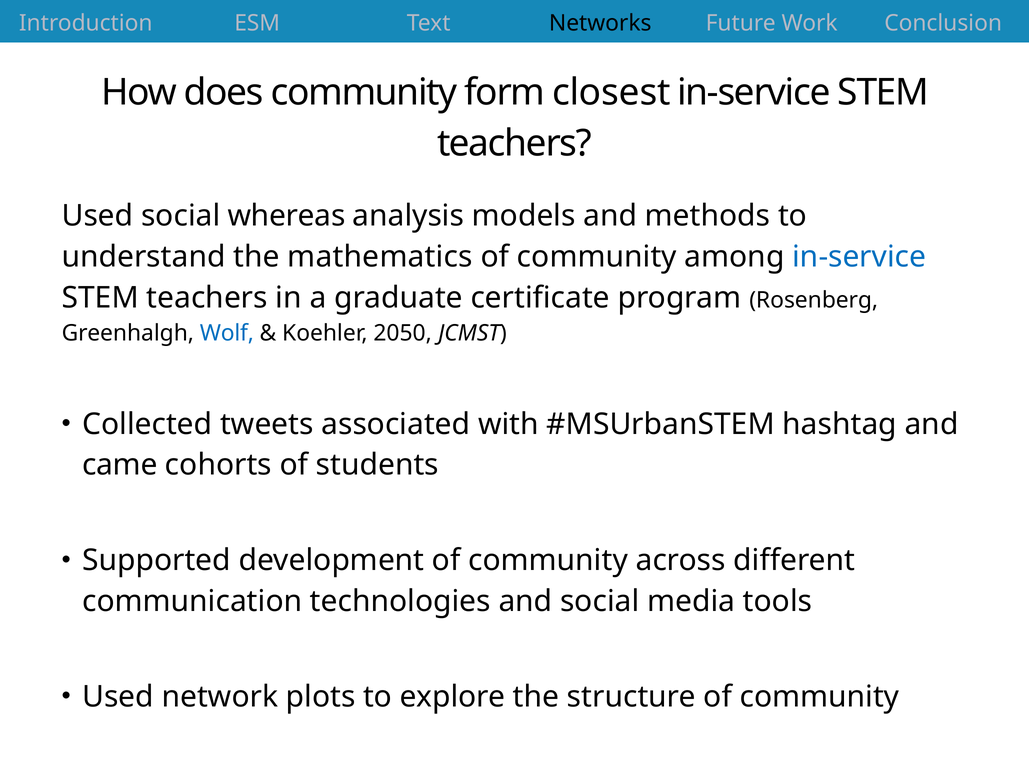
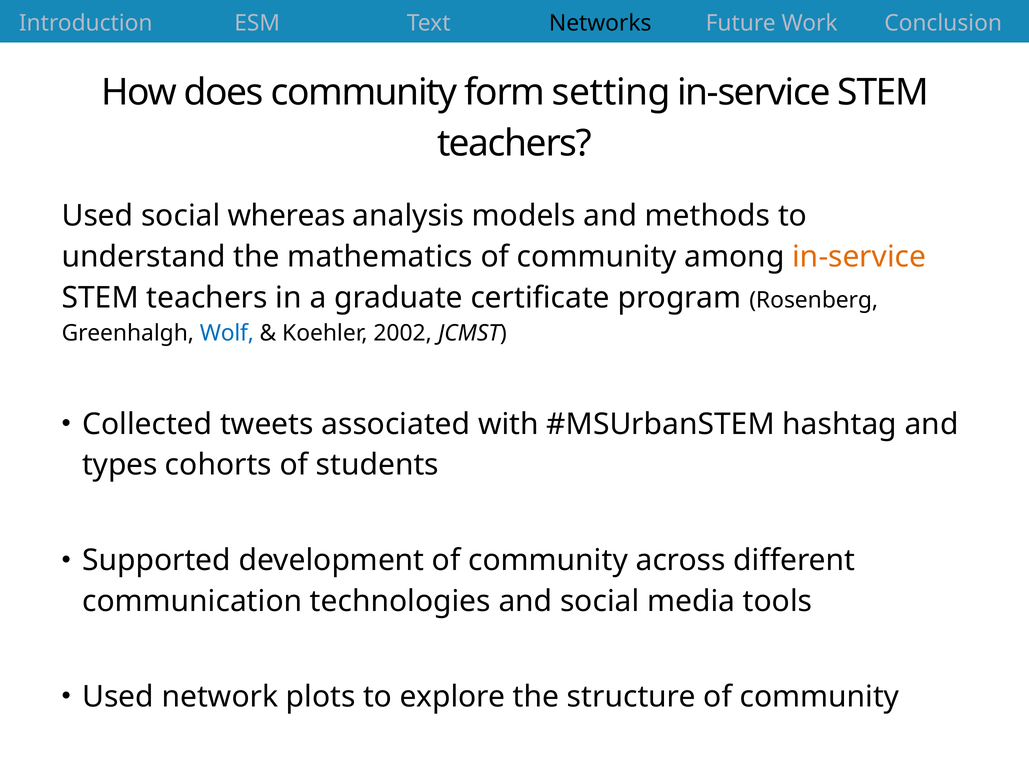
closest: closest -> setting
in-service at (859, 257) colour: blue -> orange
2050: 2050 -> 2002
came: came -> types
